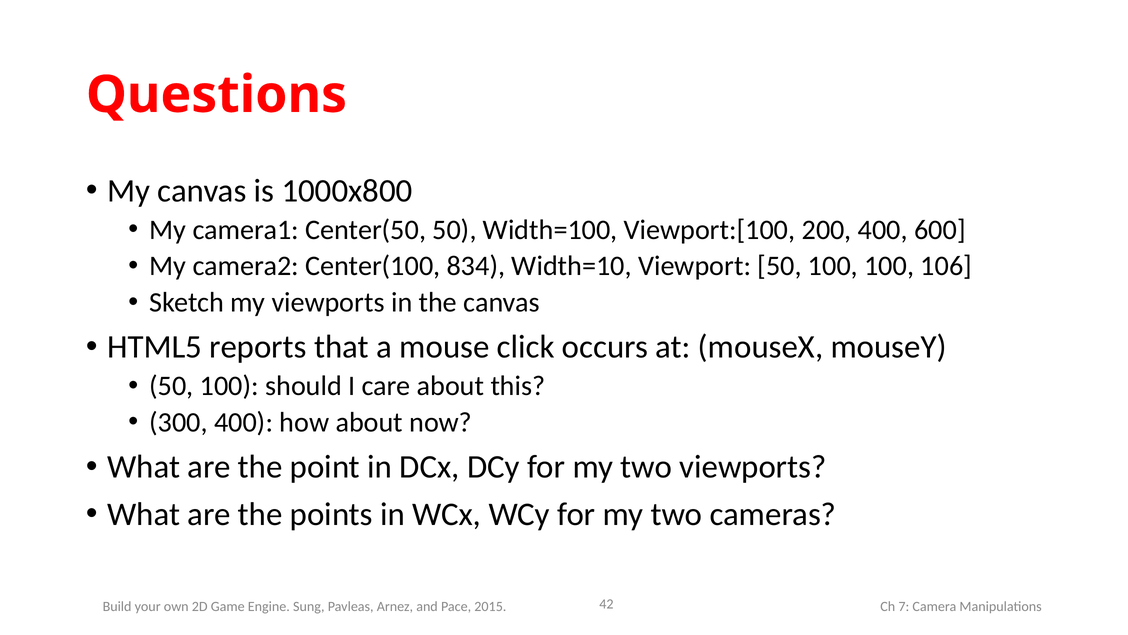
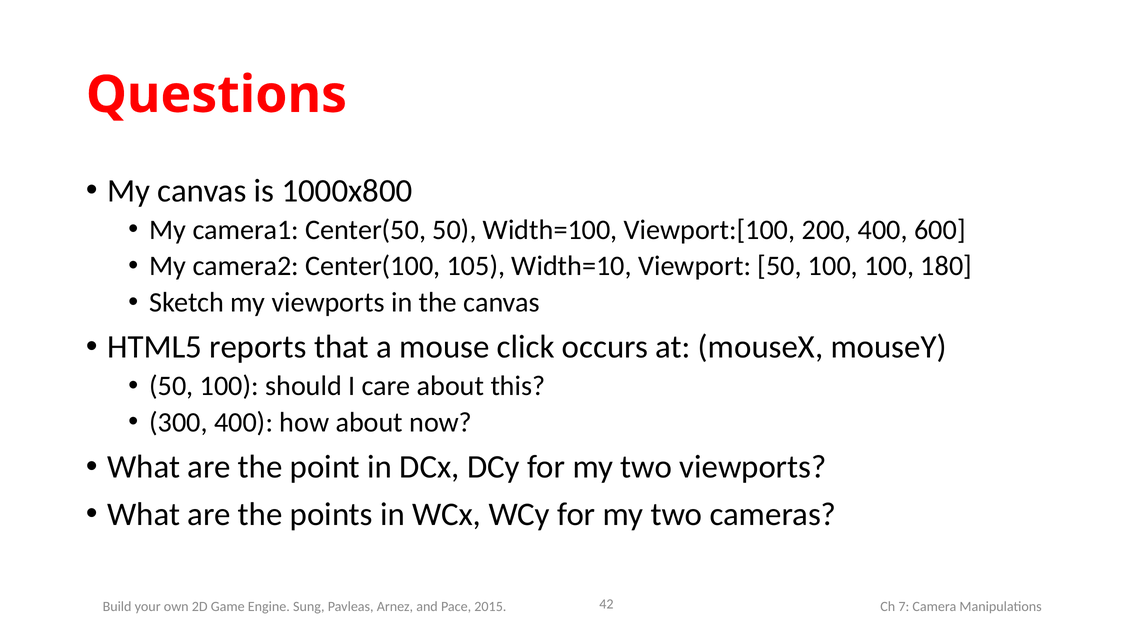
834: 834 -> 105
106: 106 -> 180
